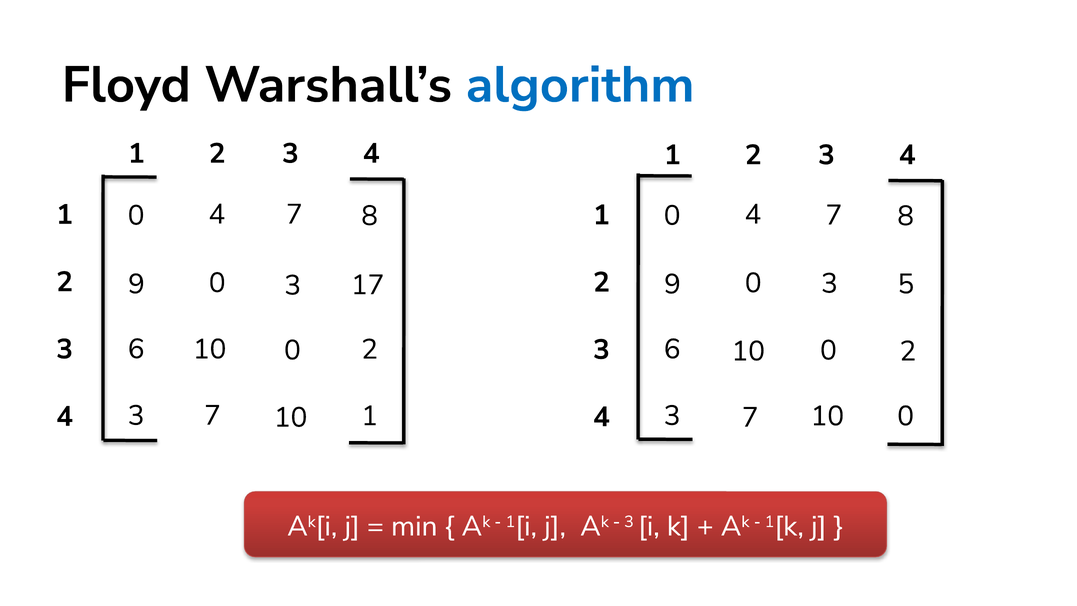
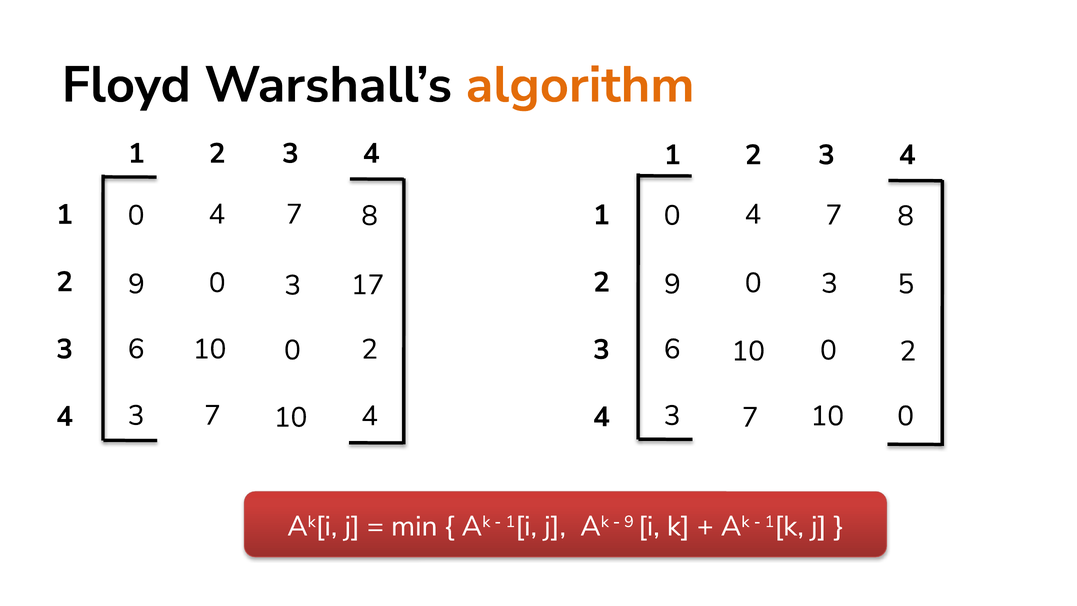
algorithm colour: blue -> orange
1 at (370, 416): 1 -> 4
3 at (629, 522): 3 -> 9
